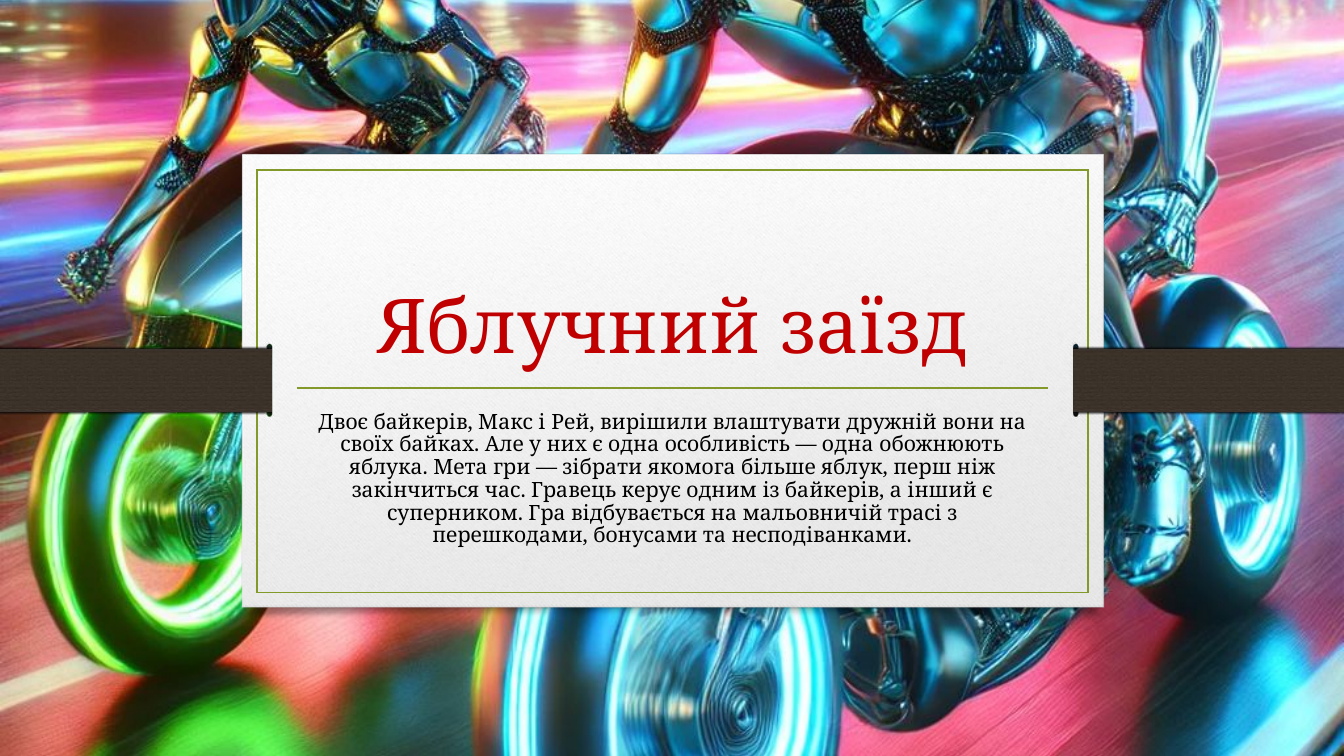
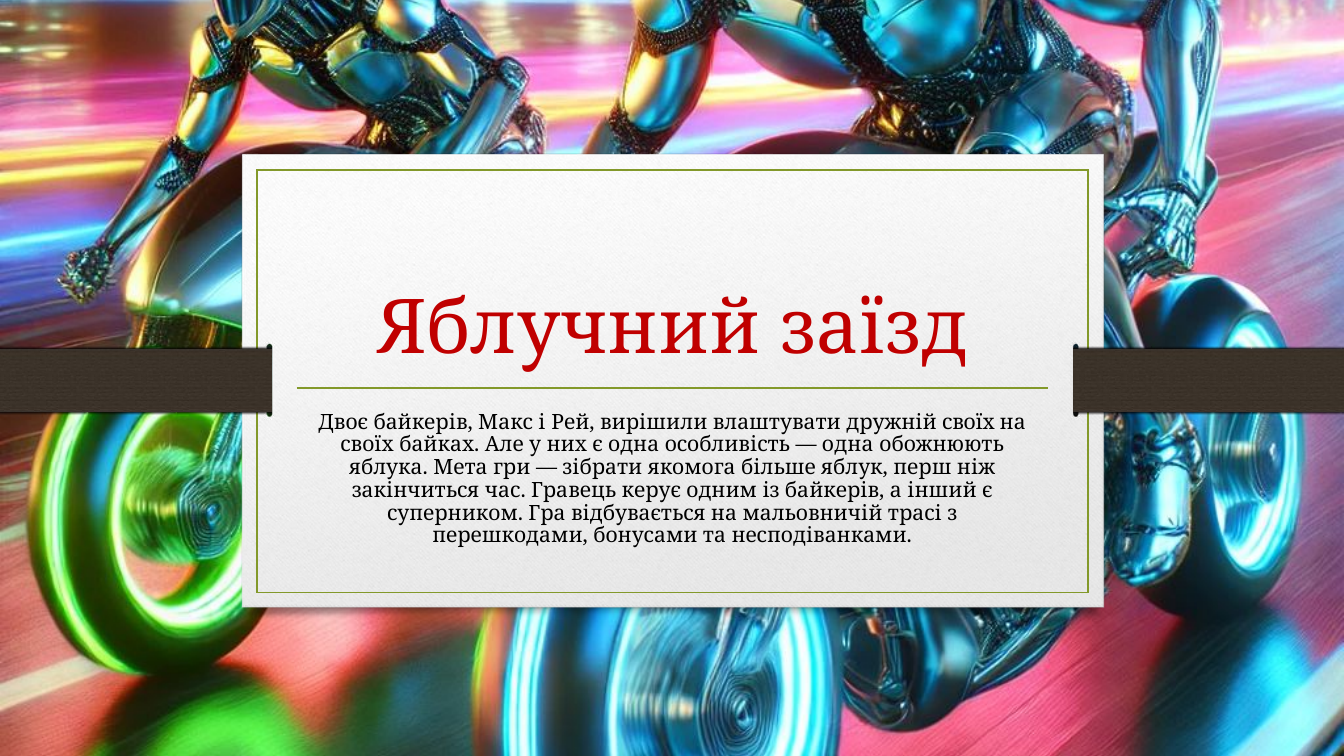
дружній вони: вони -> своїх
